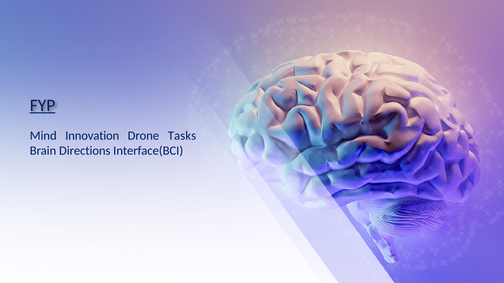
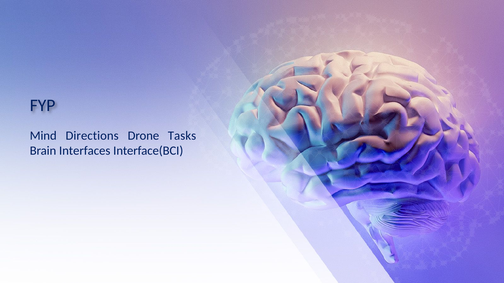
FYP underline: present -> none
Innovation: Innovation -> Directions
Directions: Directions -> Interfaces
